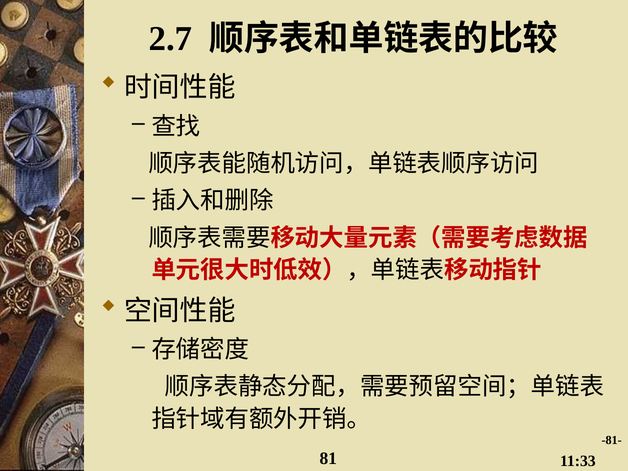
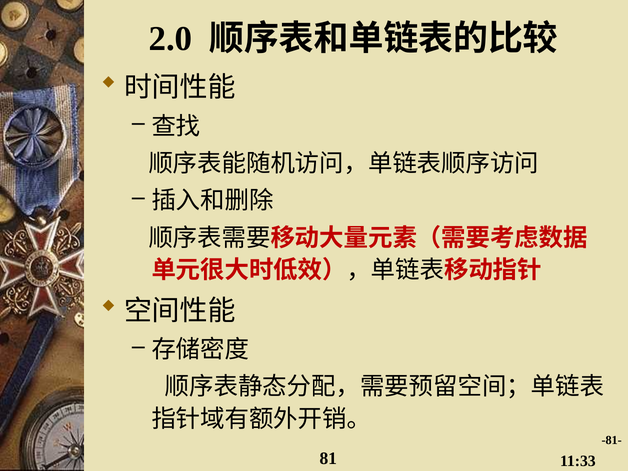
2.7: 2.7 -> 2.0
